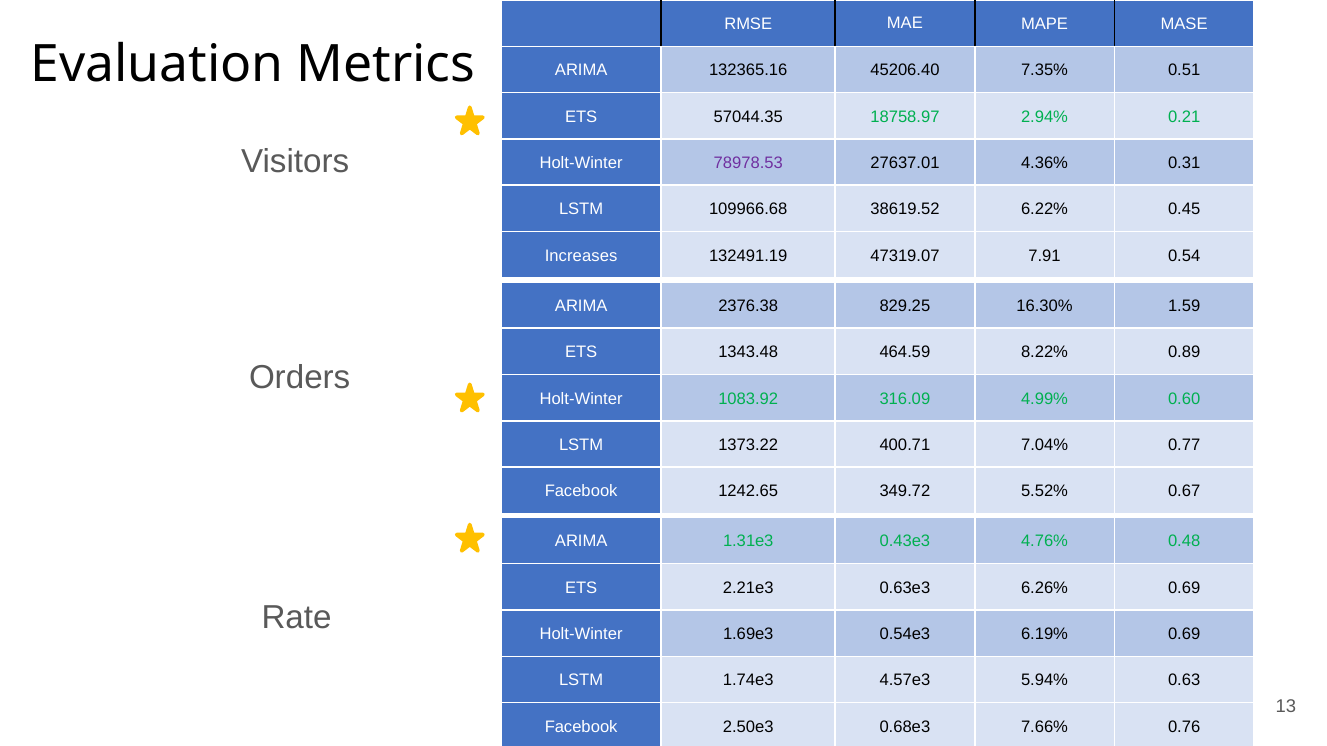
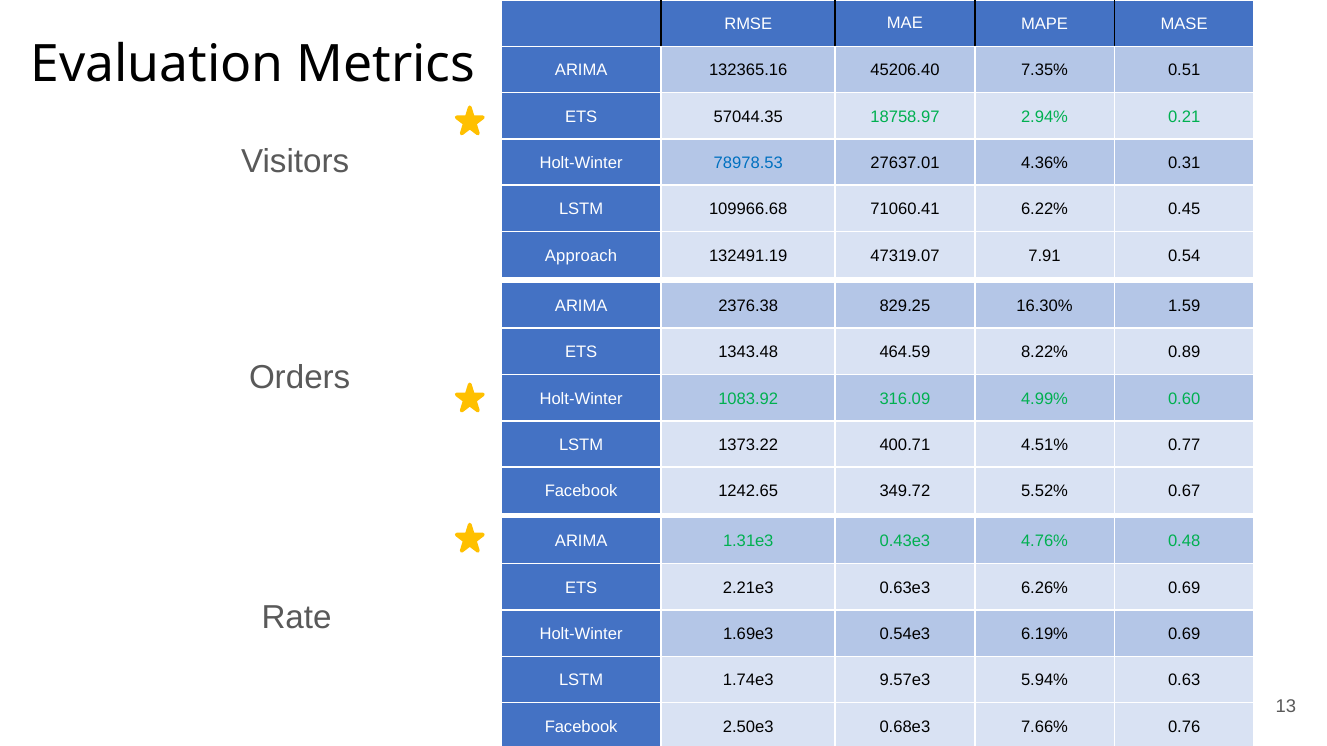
78978.53 colour: purple -> blue
38619.52: 38619.52 -> 71060.41
Increases: Increases -> Approach
7.04%: 7.04% -> 4.51%
4.57e3: 4.57e3 -> 9.57e3
